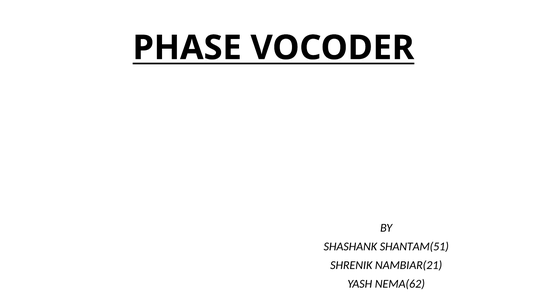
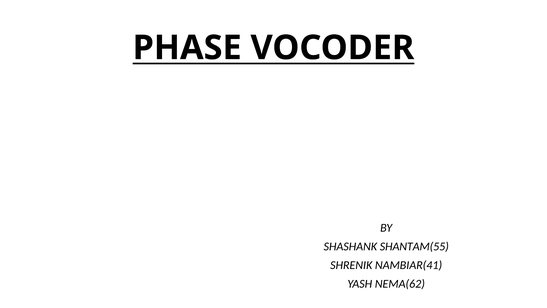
SHANTAM(51: SHANTAM(51 -> SHANTAM(55
NAMBIAR(21: NAMBIAR(21 -> NAMBIAR(41
